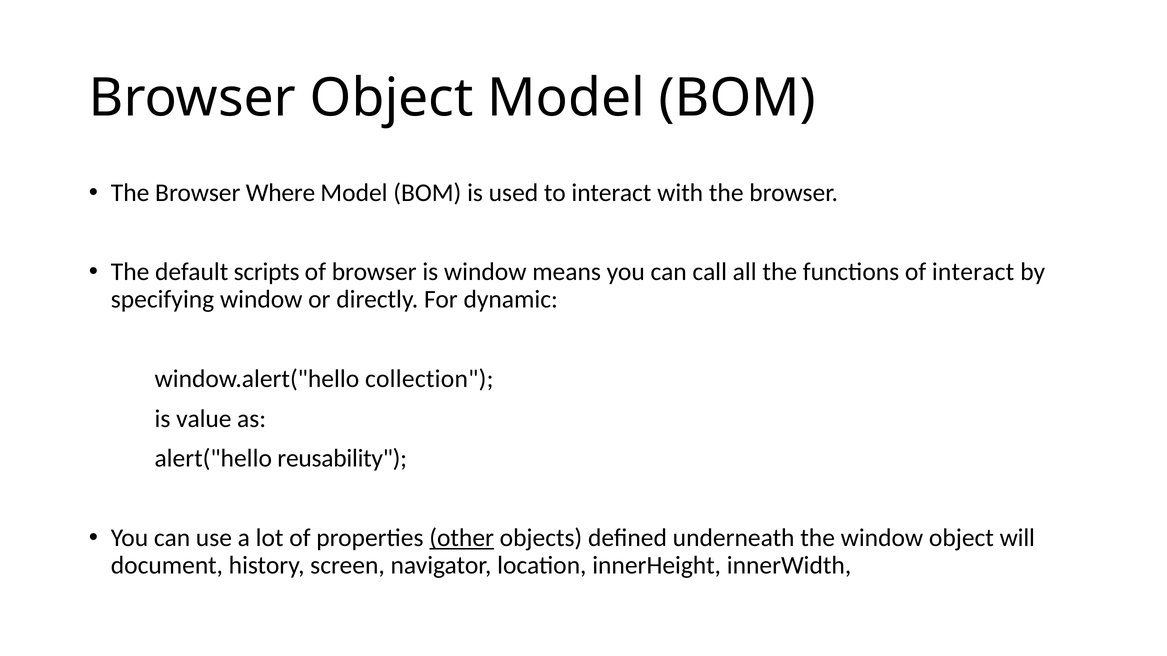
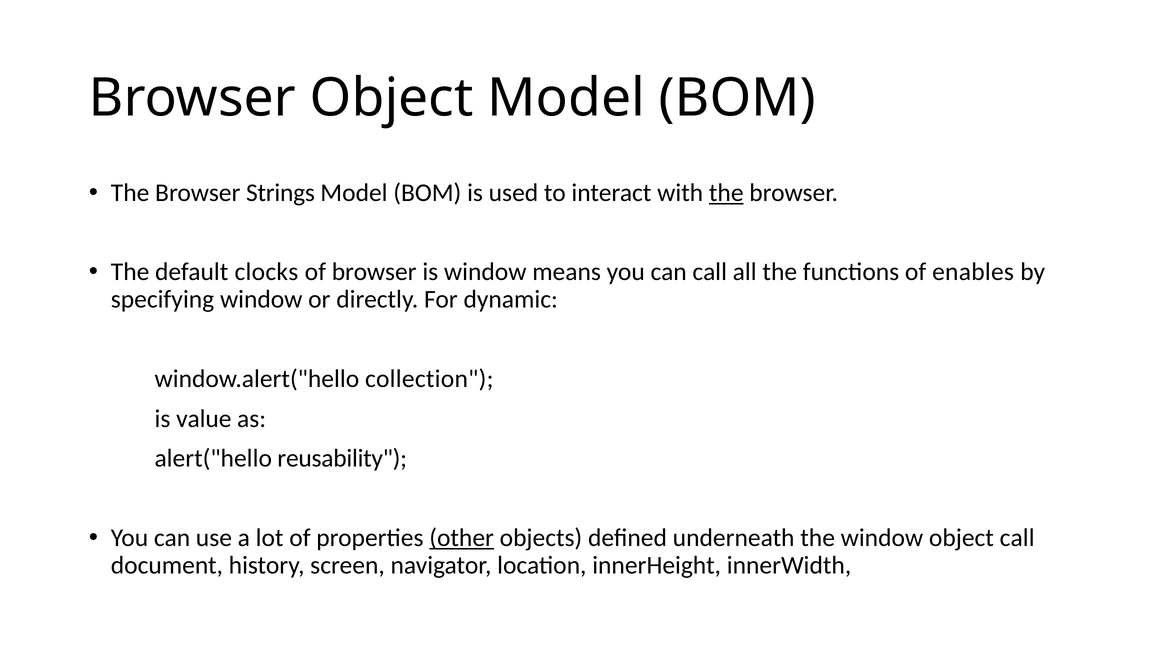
Where: Where -> Strings
the at (726, 193) underline: none -> present
scripts: scripts -> clocks
of interact: interact -> enables
object will: will -> call
